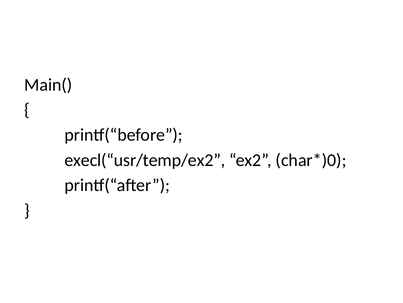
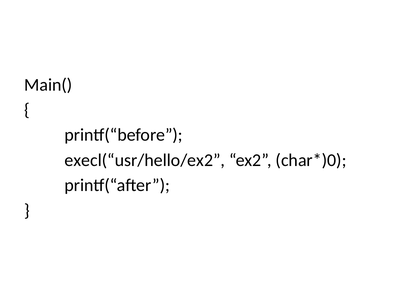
execl(“usr/temp/ex2: execl(“usr/temp/ex2 -> execl(“usr/hello/ex2
